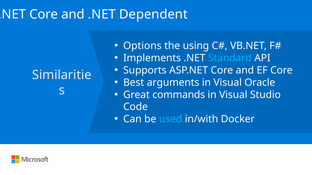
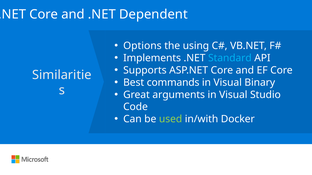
arguments: arguments -> commands
Oracle: Oracle -> Binary
commands: commands -> arguments
used colour: light blue -> light green
